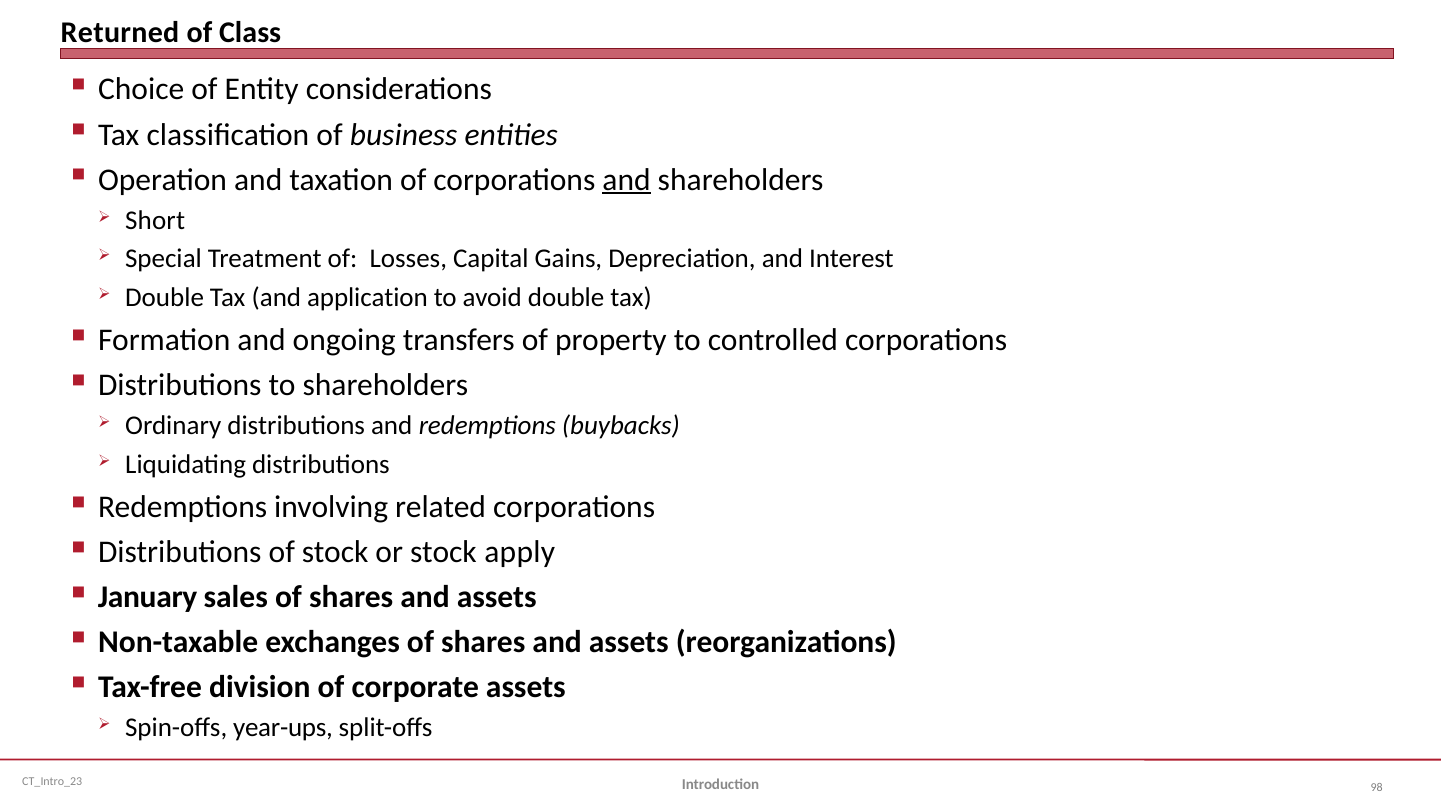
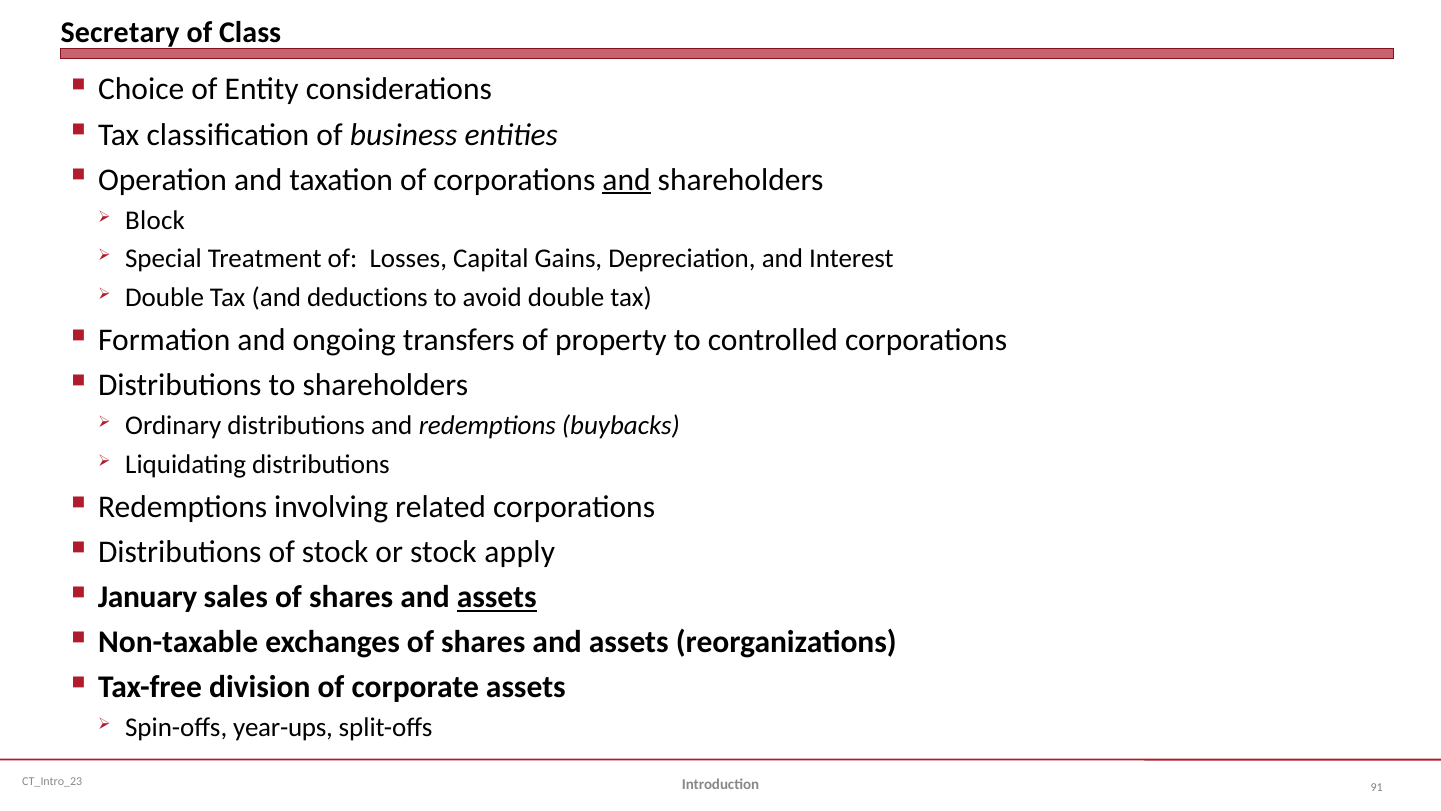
Returned: Returned -> Secretary
Short: Short -> Block
application: application -> deductions
assets at (497, 597) underline: none -> present
98: 98 -> 91
